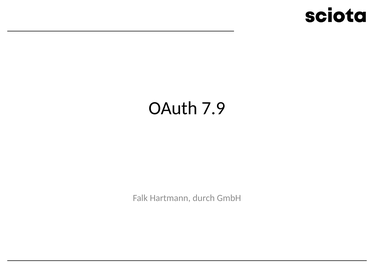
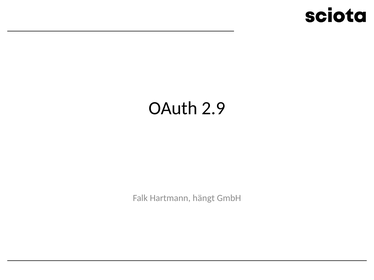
7.9: 7.9 -> 2.9
durch: durch -> hängt
